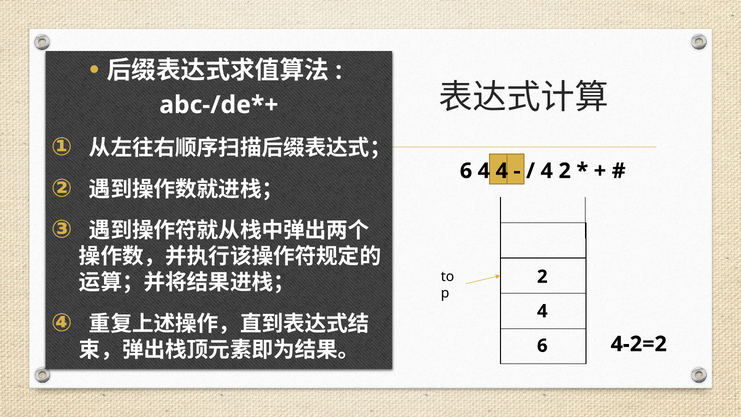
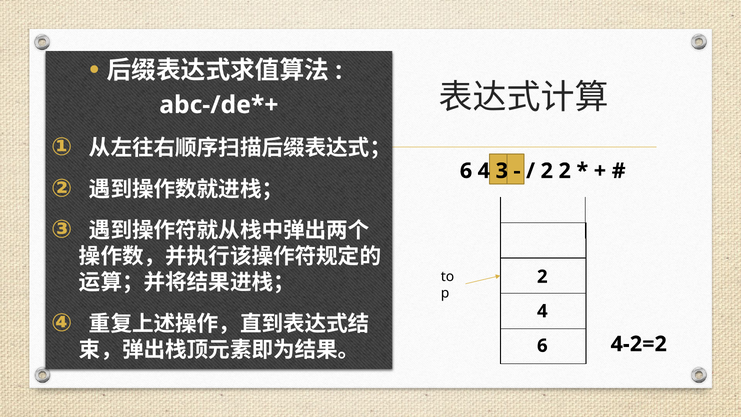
4 4: 4 -> 3
4 at (547, 171): 4 -> 2
